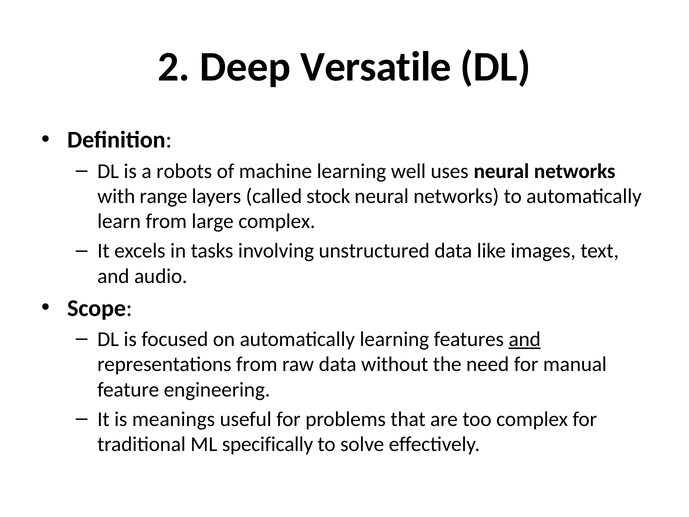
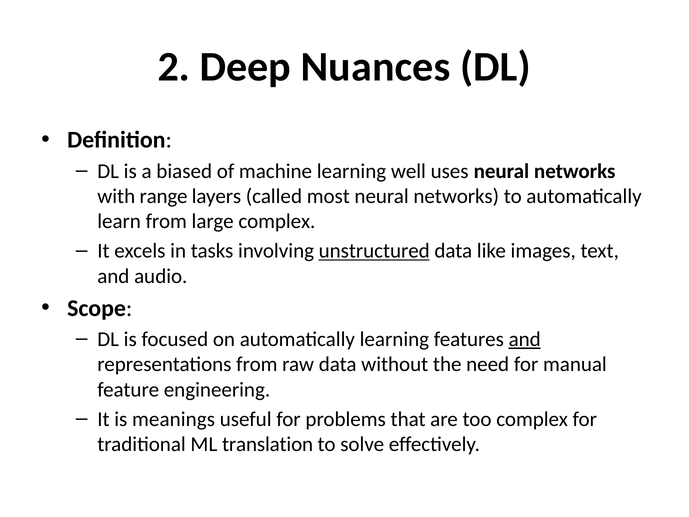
Versatile: Versatile -> Nuances
robots: robots -> biased
stock: stock -> most
unstructured underline: none -> present
specifically: specifically -> translation
